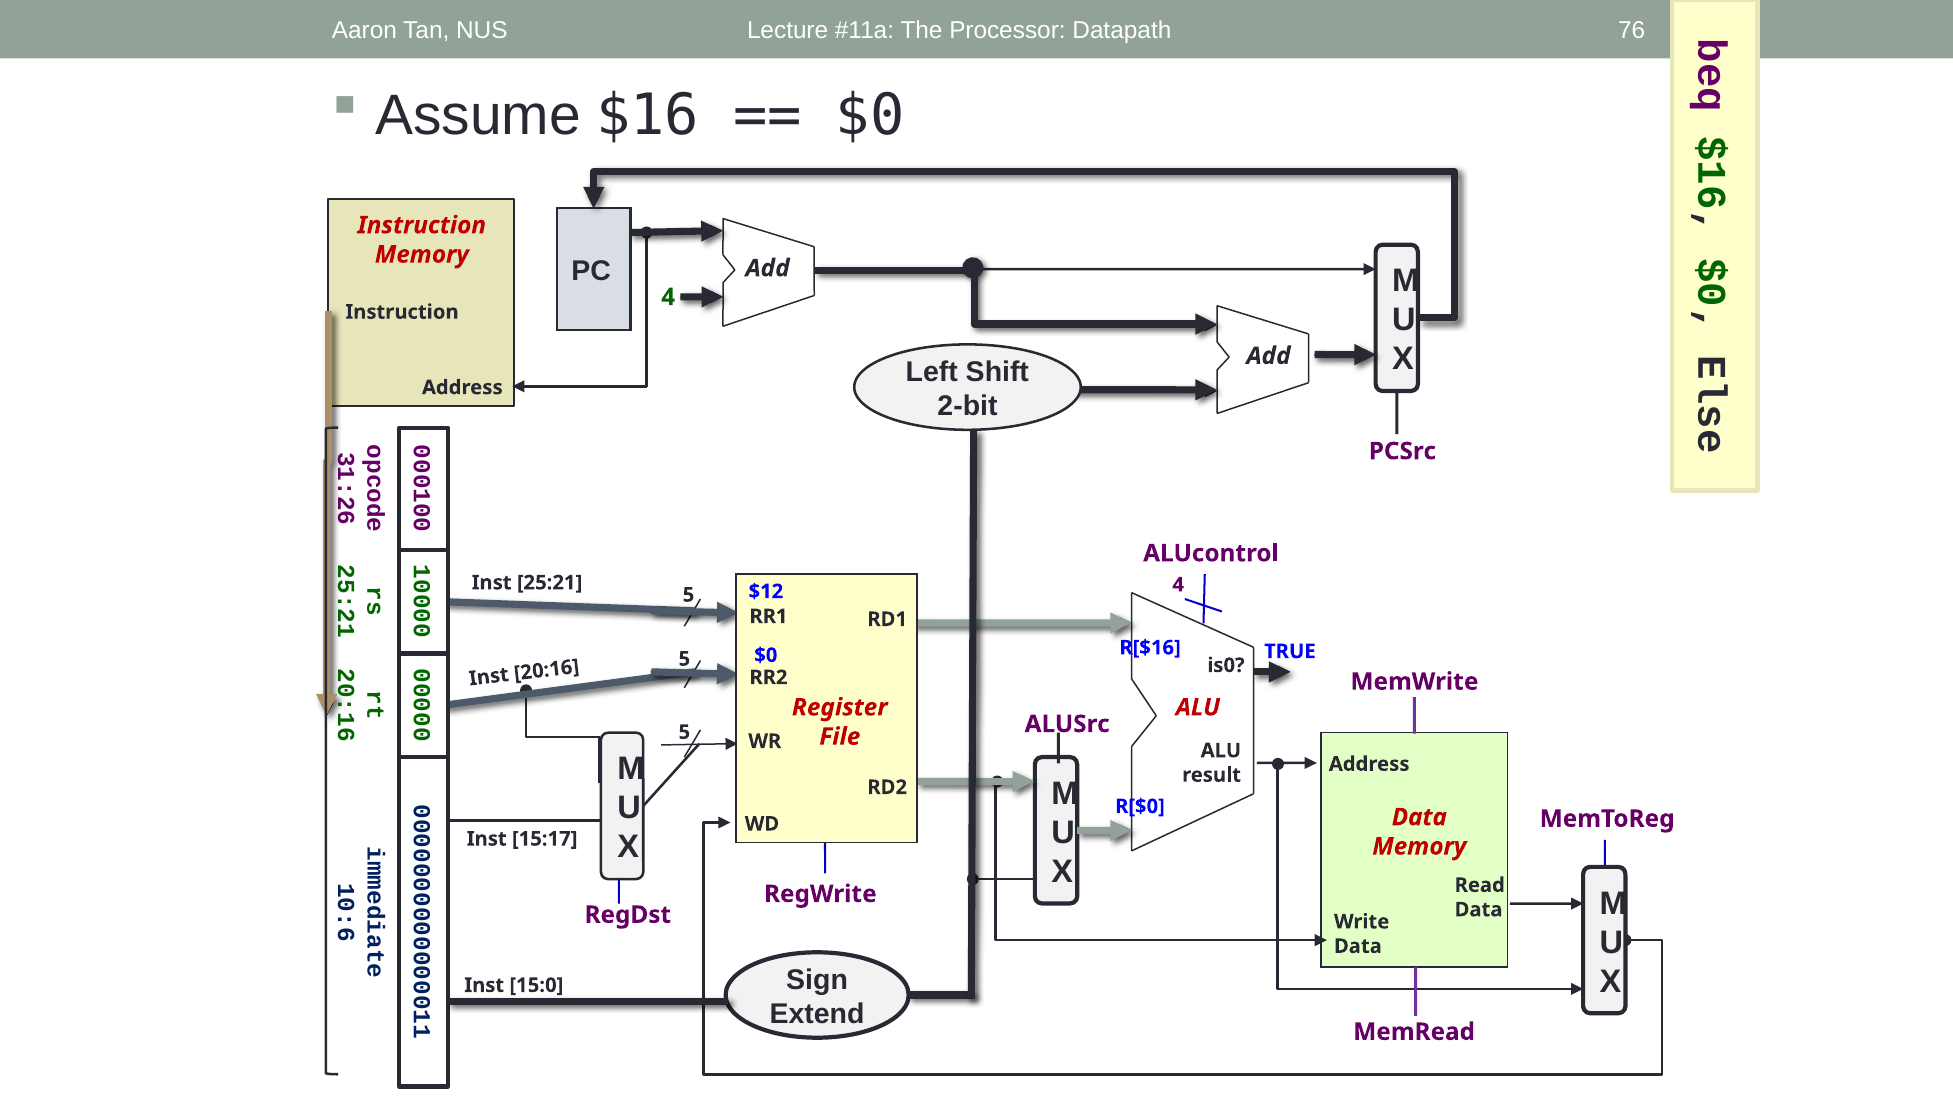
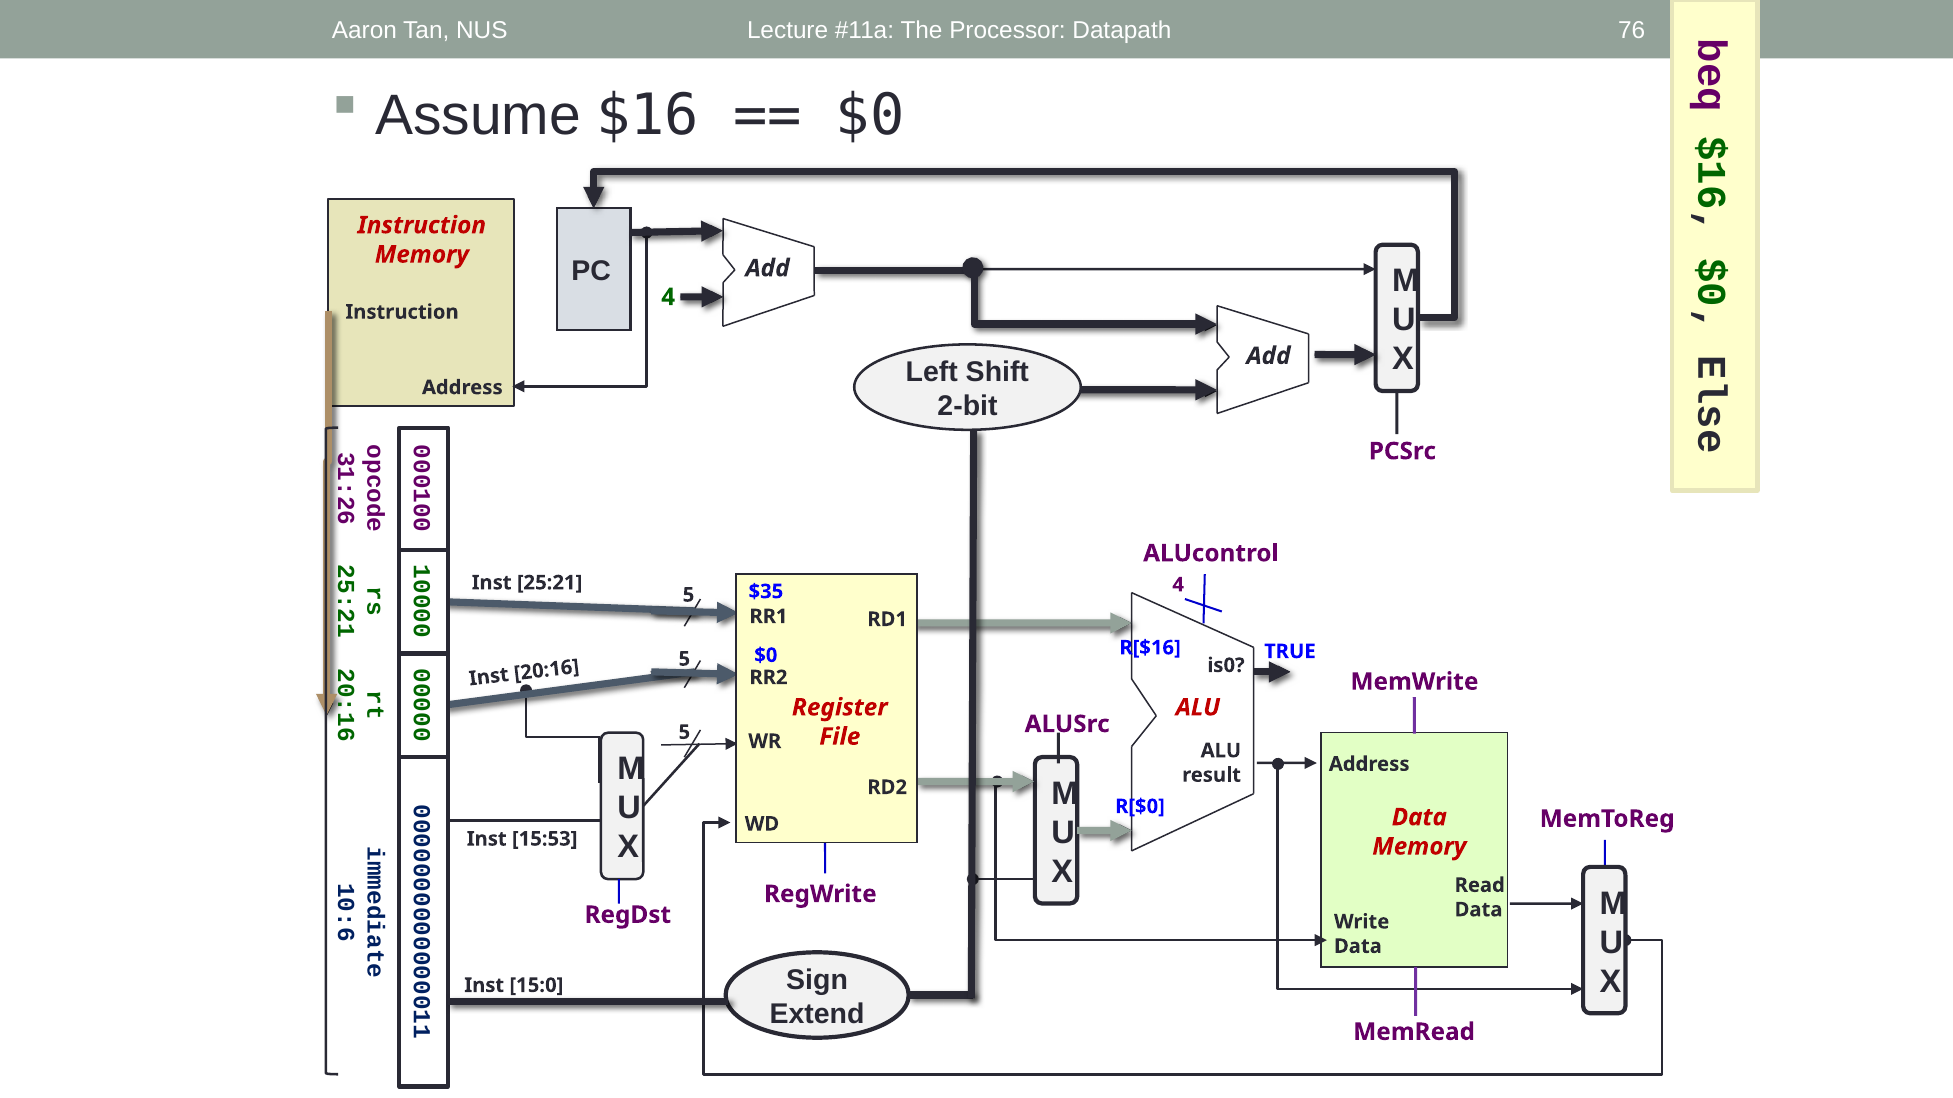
$12: $12 -> $35
15:17: 15:17 -> 15:53
